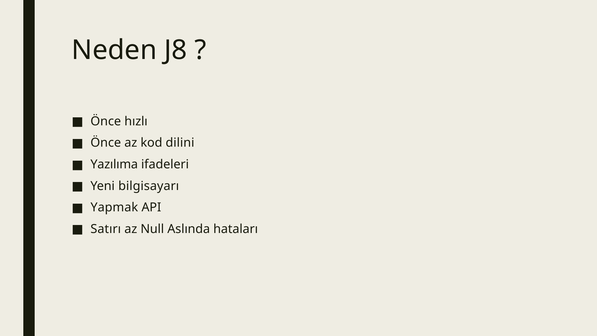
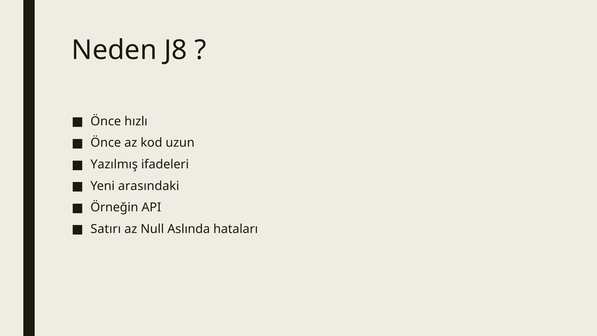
dilini: dilini -> uzun
Yazılıma: Yazılıma -> Yazılmış
bilgisayarı: bilgisayarı -> arasındaki
Yapmak: Yapmak -> Örneğin
